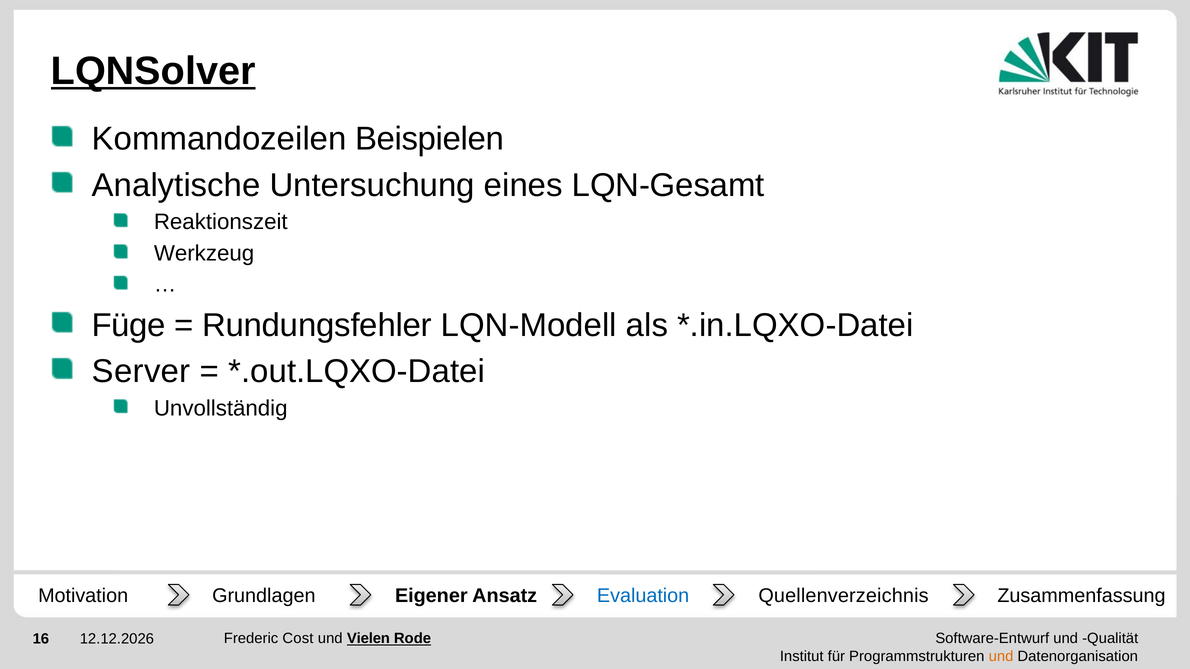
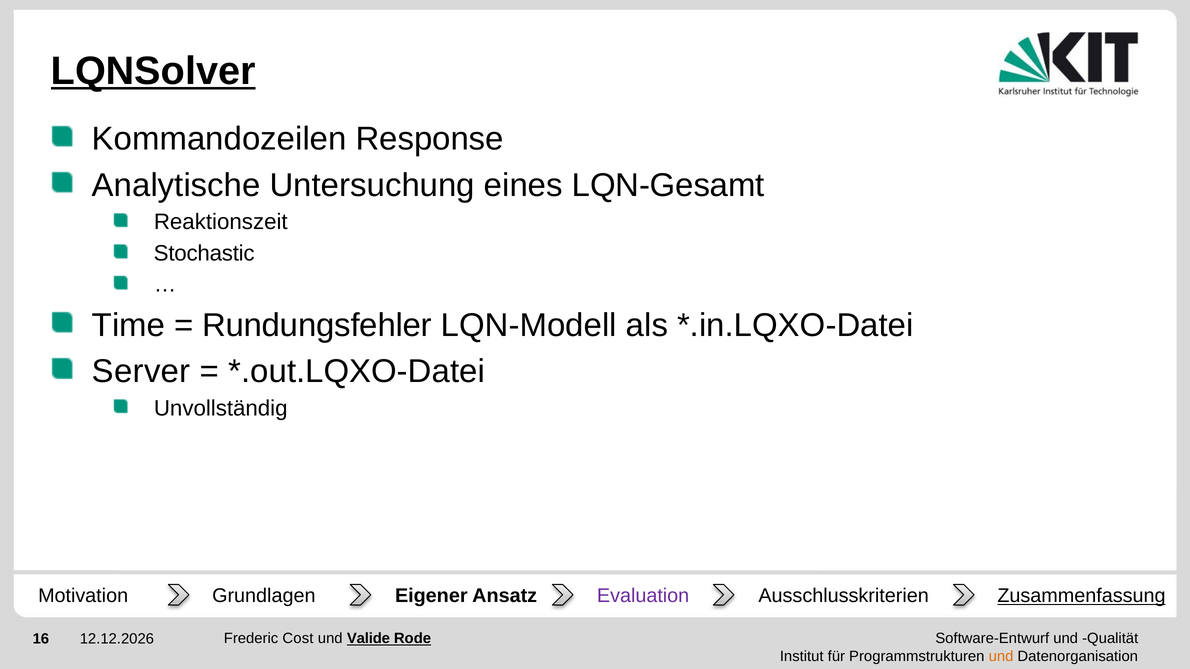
Beispielen: Beispielen -> Response
Werkzeug: Werkzeug -> Stochastic
Füge: Füge -> Time
Evaluation colour: blue -> purple
Quellenverzeichnis: Quellenverzeichnis -> Ausschlusskriterien
Zusammenfassung underline: none -> present
Vielen: Vielen -> Valide
